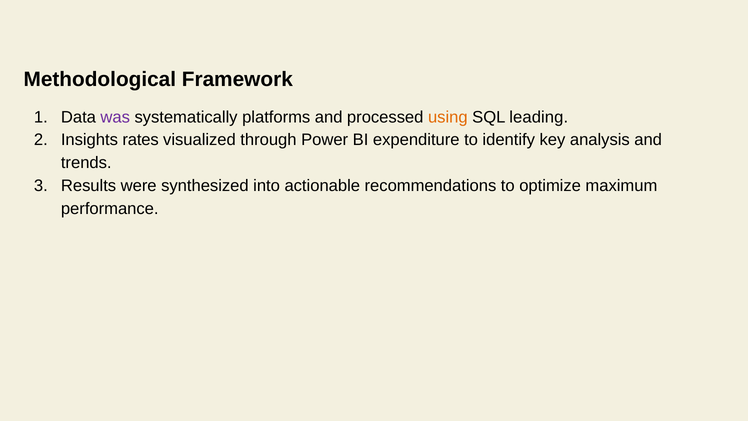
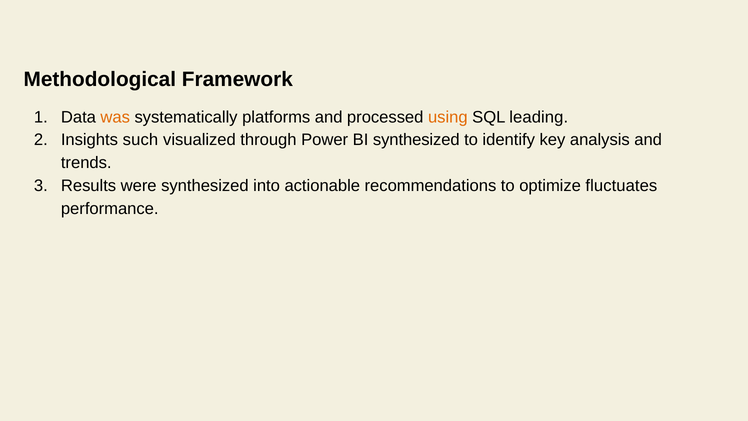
was colour: purple -> orange
rates: rates -> such
BI expenditure: expenditure -> synthesized
maximum: maximum -> fluctuates
